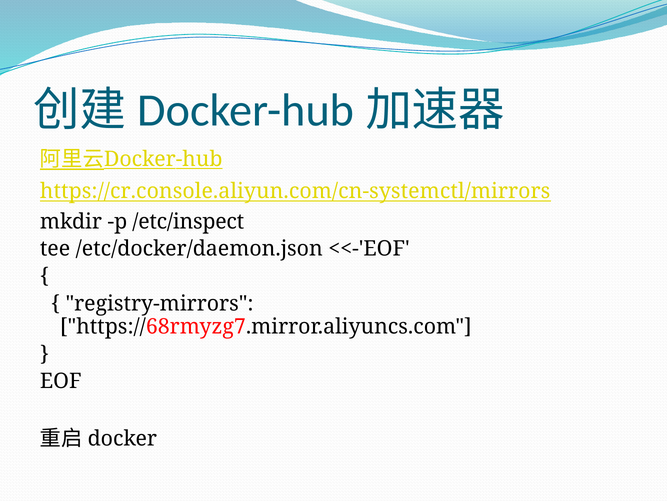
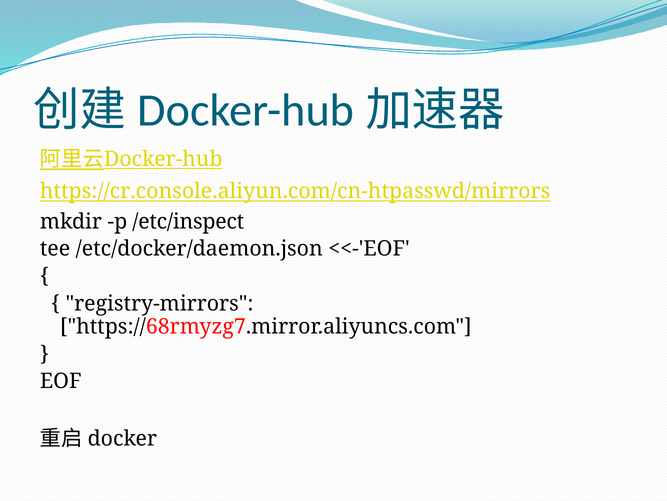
https://cr.console.aliyun.com/cn-systemctl/mirrors: https://cr.console.aliyun.com/cn-systemctl/mirrors -> https://cr.console.aliyun.com/cn-htpasswd/mirrors
